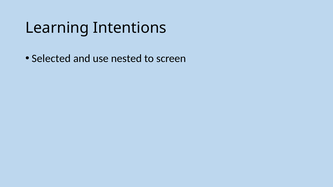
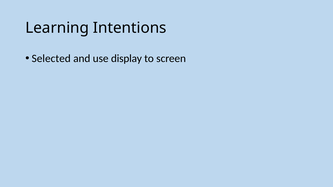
nested: nested -> display
